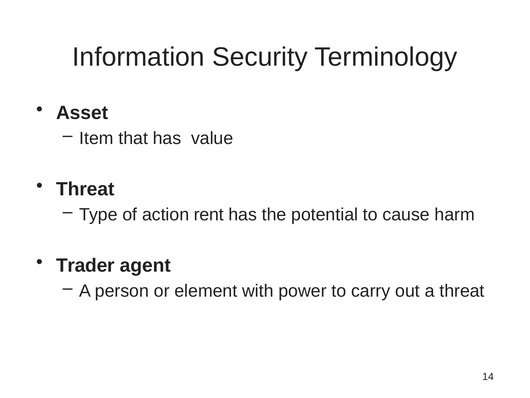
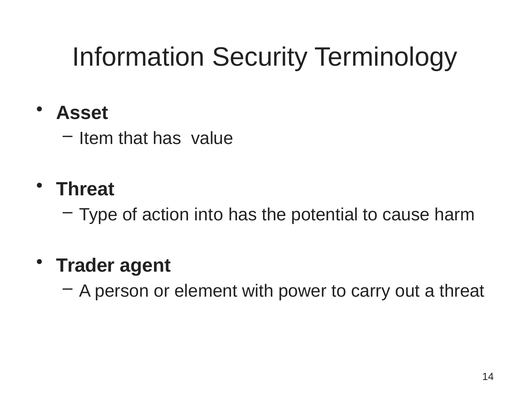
rent: rent -> into
